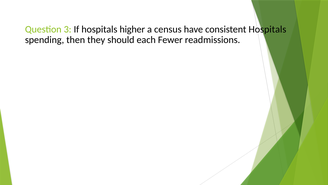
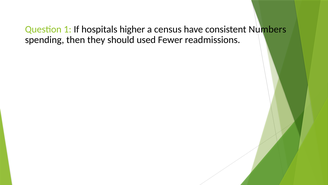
3: 3 -> 1
consistent Hospitals: Hospitals -> Numbers
each: each -> used
